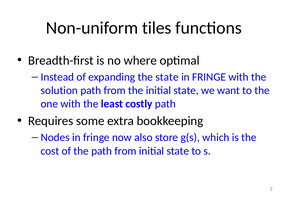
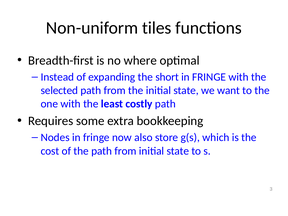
the state: state -> short
solution: solution -> selected
